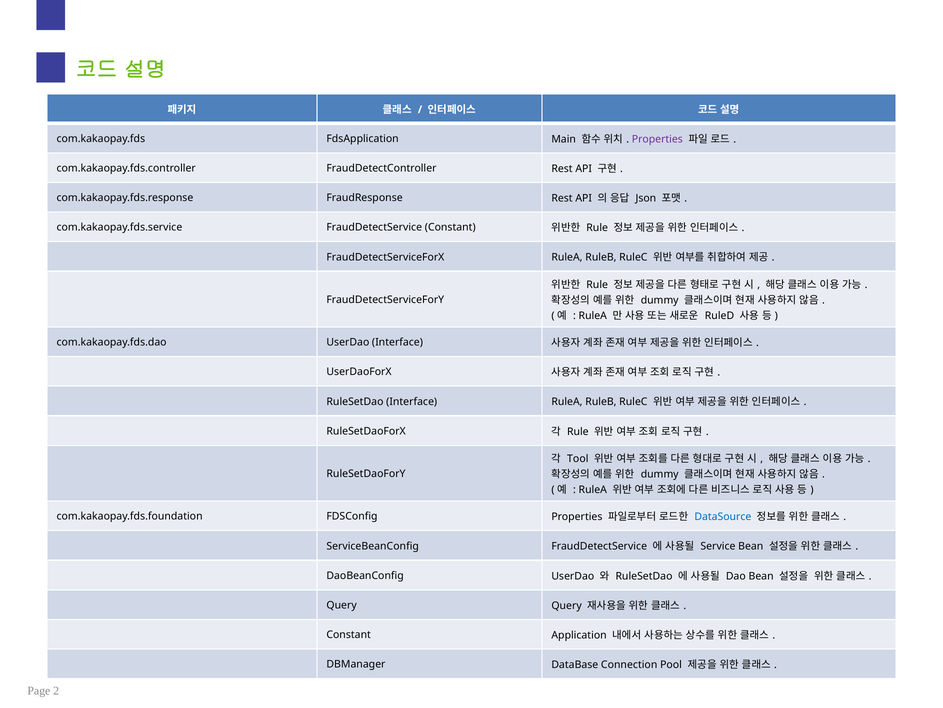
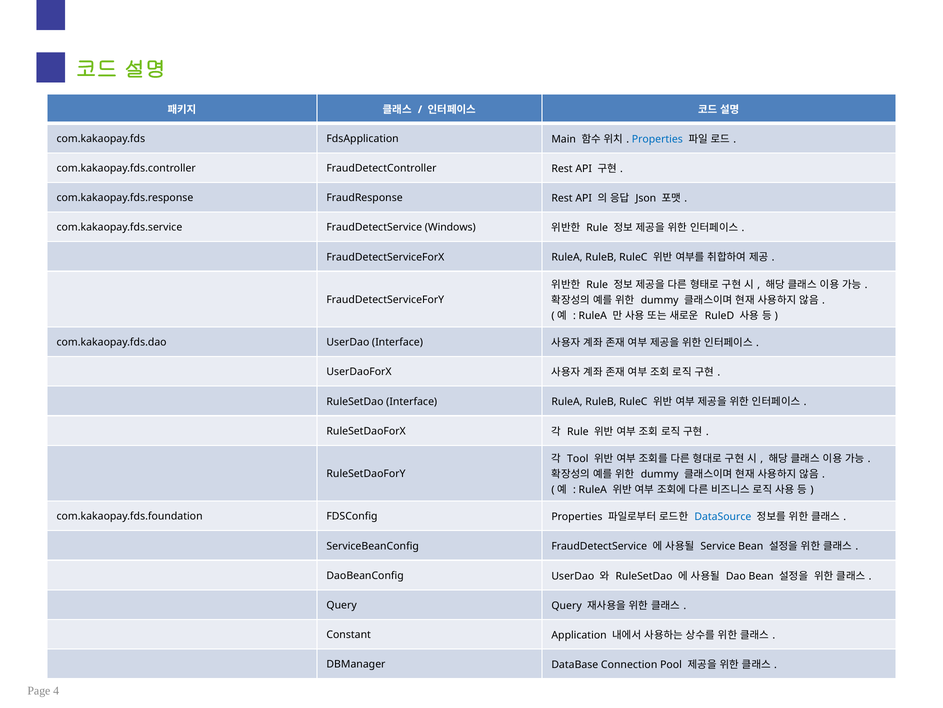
Properties at (657, 139) colour: purple -> blue
FraudDetectService Constant: Constant -> Windows
2: 2 -> 4
